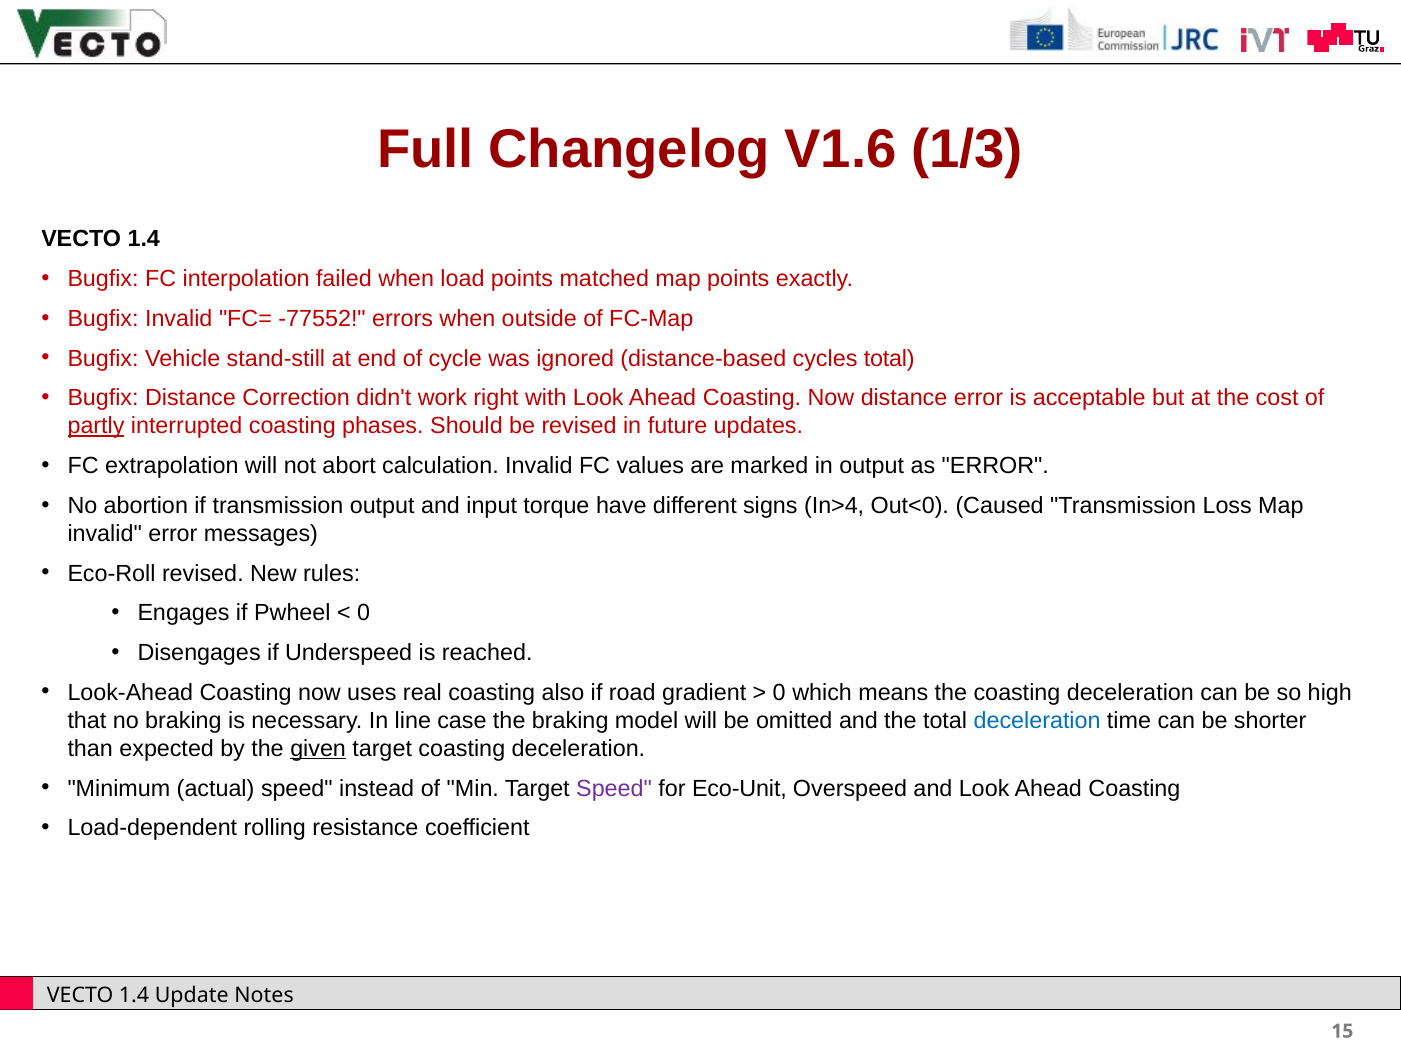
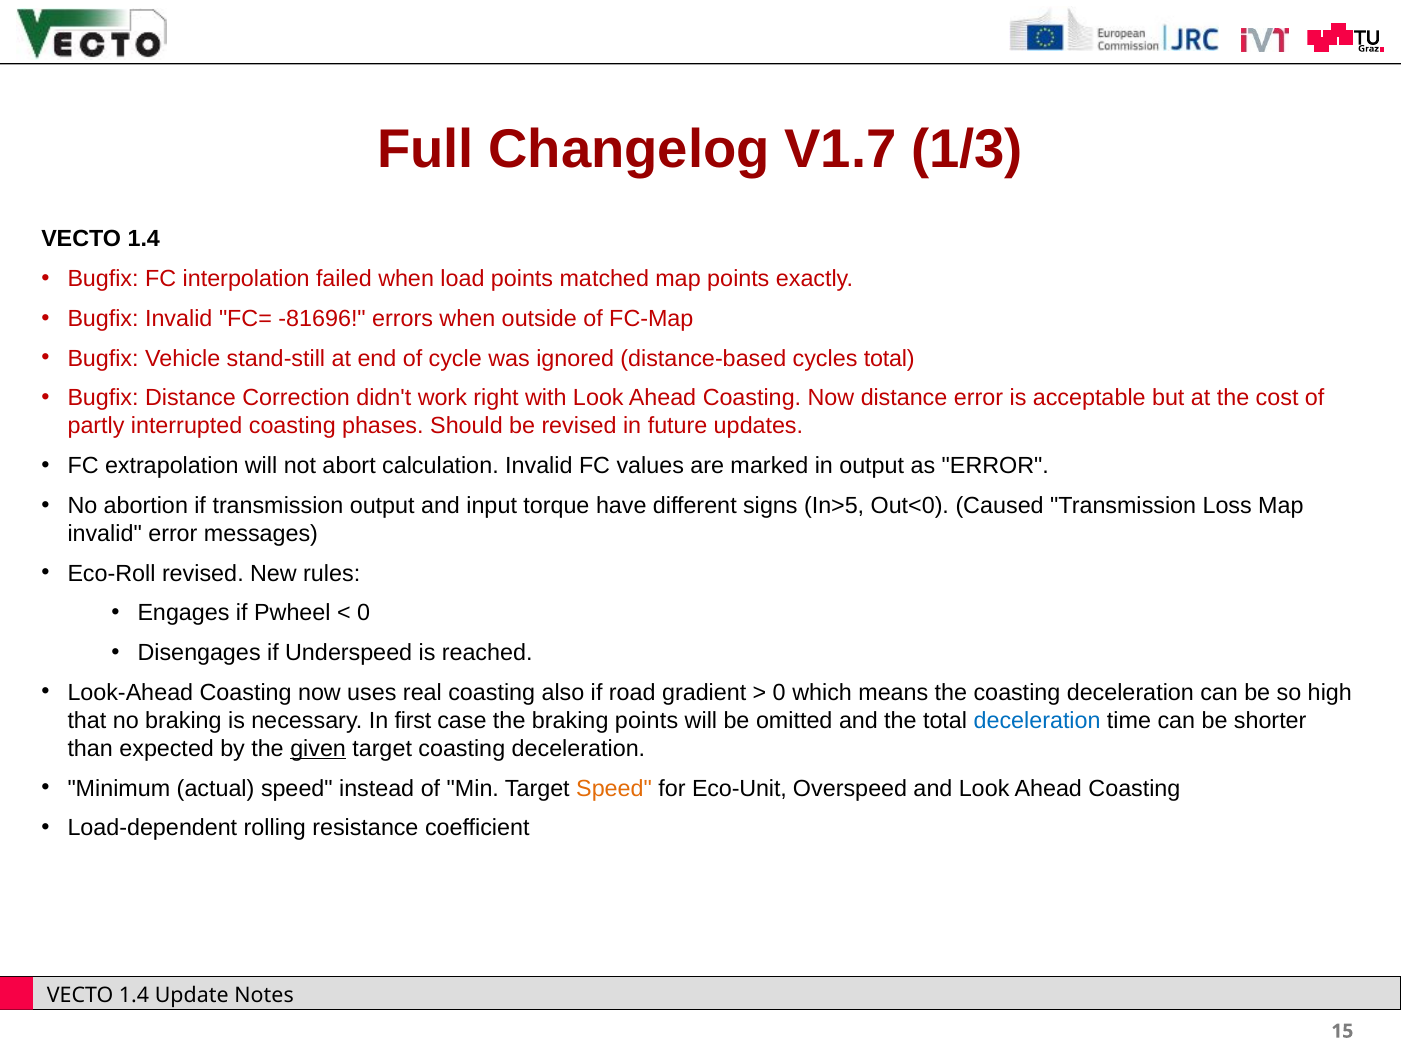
V1.6: V1.6 -> V1.7
-77552: -77552 -> -81696
partly underline: present -> none
In>4: In>4 -> In>5
line: line -> first
braking model: model -> points
Speed at (614, 788) colour: purple -> orange
